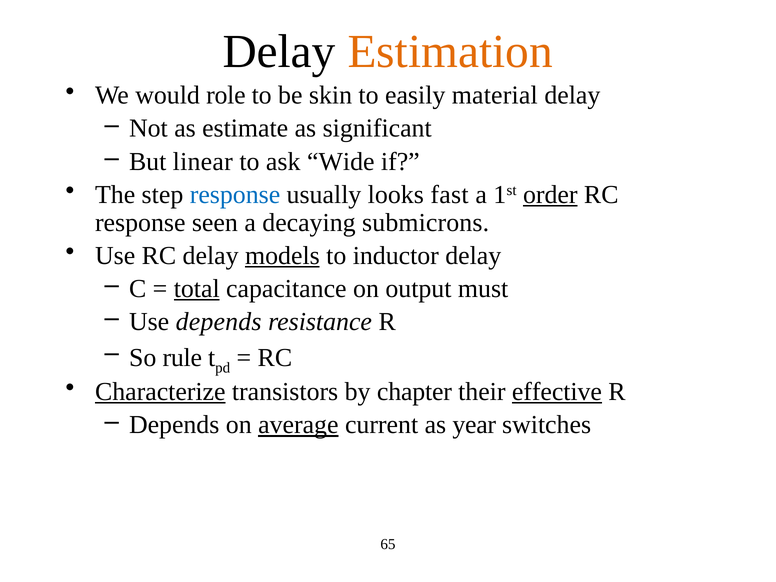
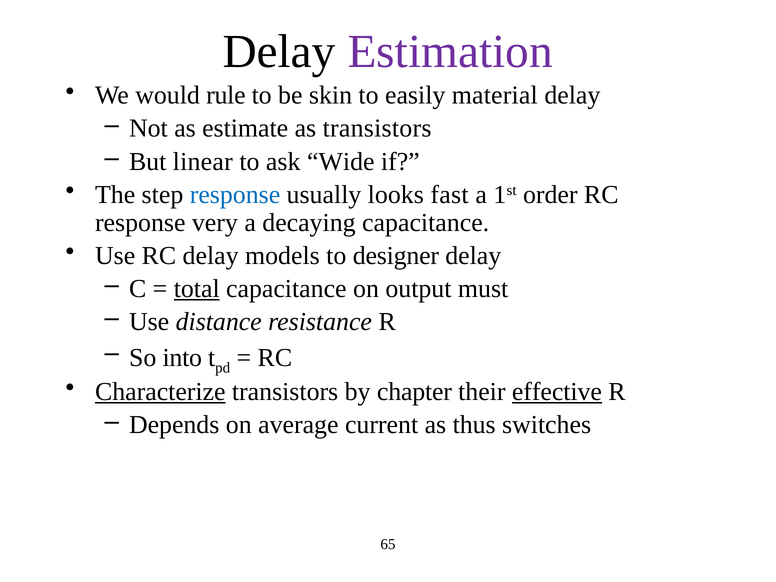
Estimation colour: orange -> purple
role: role -> rule
as significant: significant -> transistors
order underline: present -> none
seen: seen -> very
decaying submicrons: submicrons -> capacitance
models underline: present -> none
inductor: inductor -> designer
Use depends: depends -> distance
rule: rule -> into
average underline: present -> none
year: year -> thus
